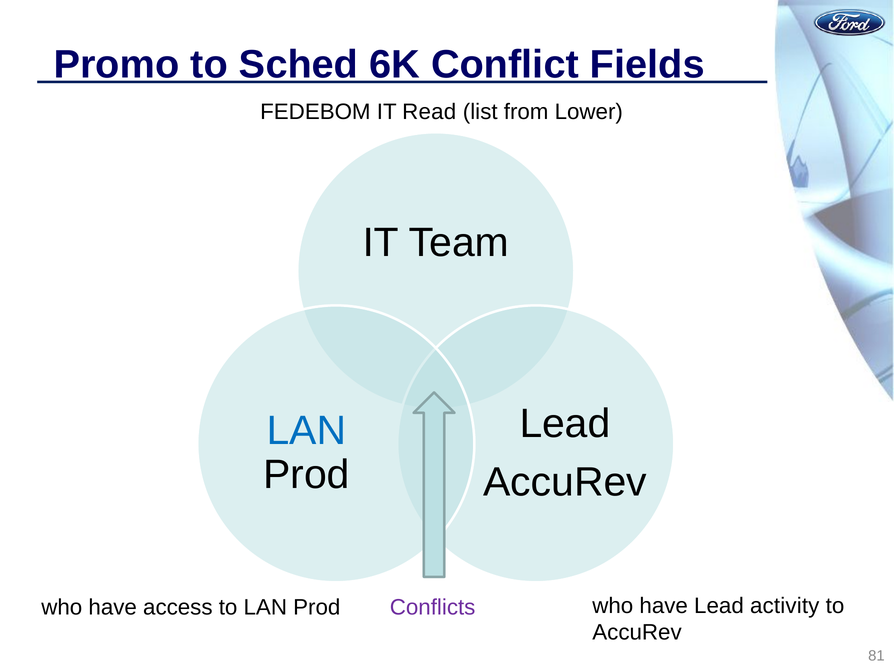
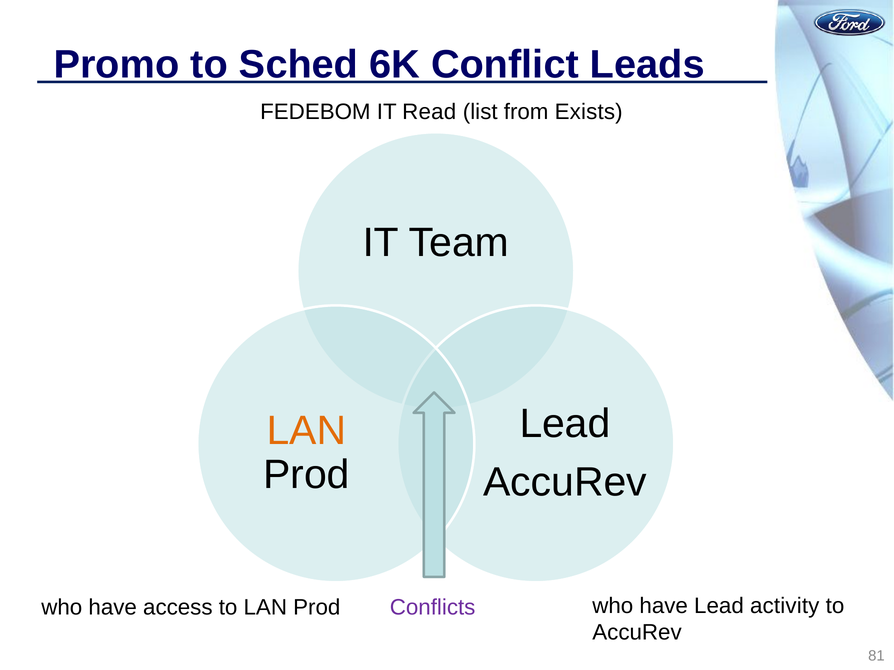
Fields: Fields -> Leads
Lower: Lower -> Exists
LAN at (306, 431) colour: blue -> orange
